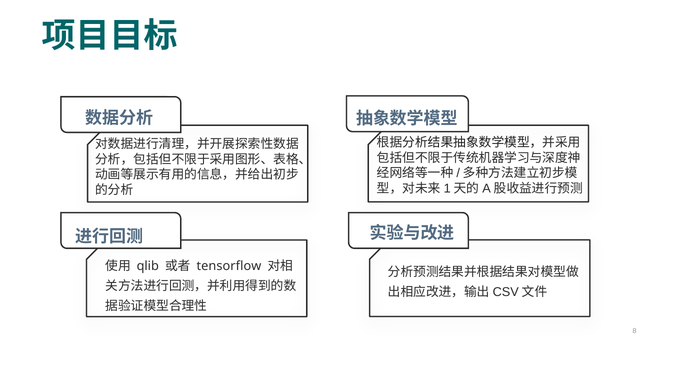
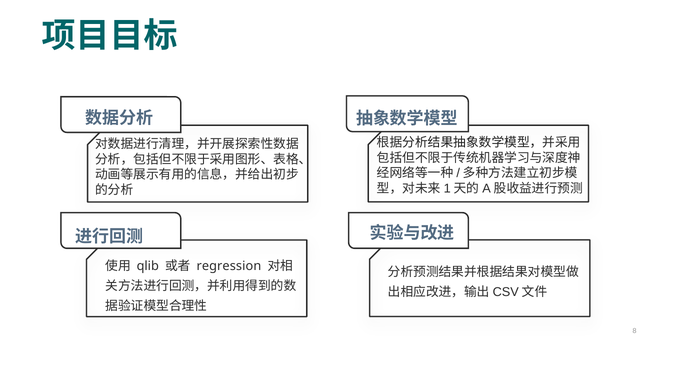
tensorflow: tensorflow -> regression
